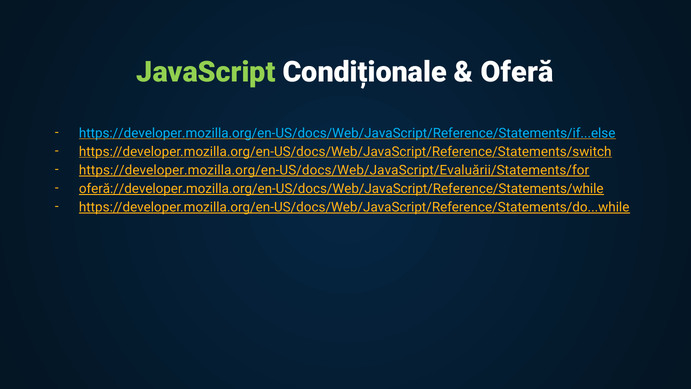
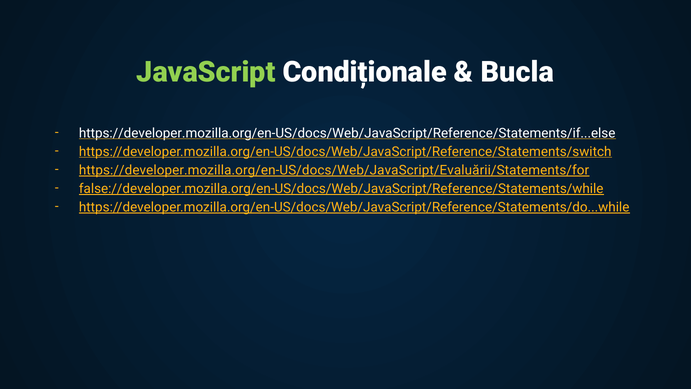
Oferă: Oferă -> Bucla
https://developer.mozilla.org/en-US/docs/Web/JavaScript/Reference/Statements/if...else colour: light blue -> white
oferă://developer.mozilla.org/en-US/docs/Web/JavaScript/Reference/Statements/while: oferă://developer.mozilla.org/en-US/docs/Web/JavaScript/Reference/Statements/while -> false://developer.mozilla.org/en-US/docs/Web/JavaScript/Reference/Statements/while
